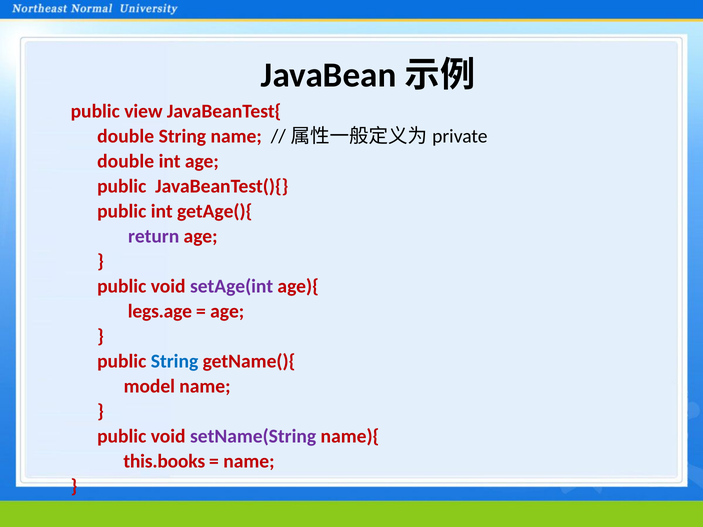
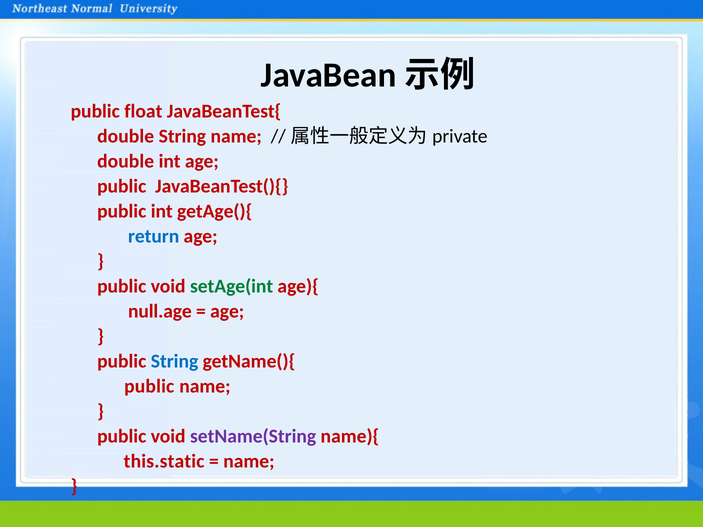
view: view -> float
return colour: purple -> blue
setAge(int colour: purple -> green
legs.age: legs.age -> null.age
model at (149, 386): model -> public
this.books: this.books -> this.static
